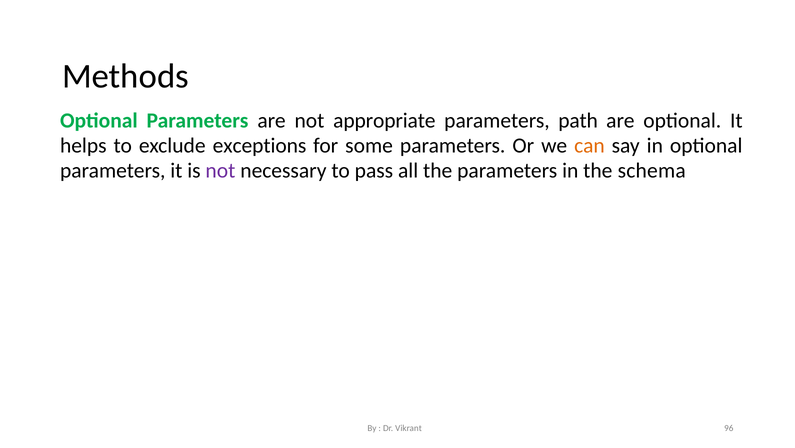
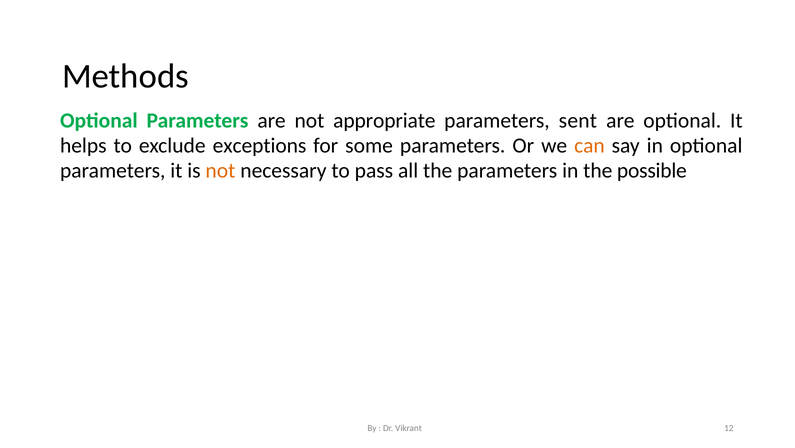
path: path -> sent
not at (220, 171) colour: purple -> orange
schema: schema -> possible
96: 96 -> 12
